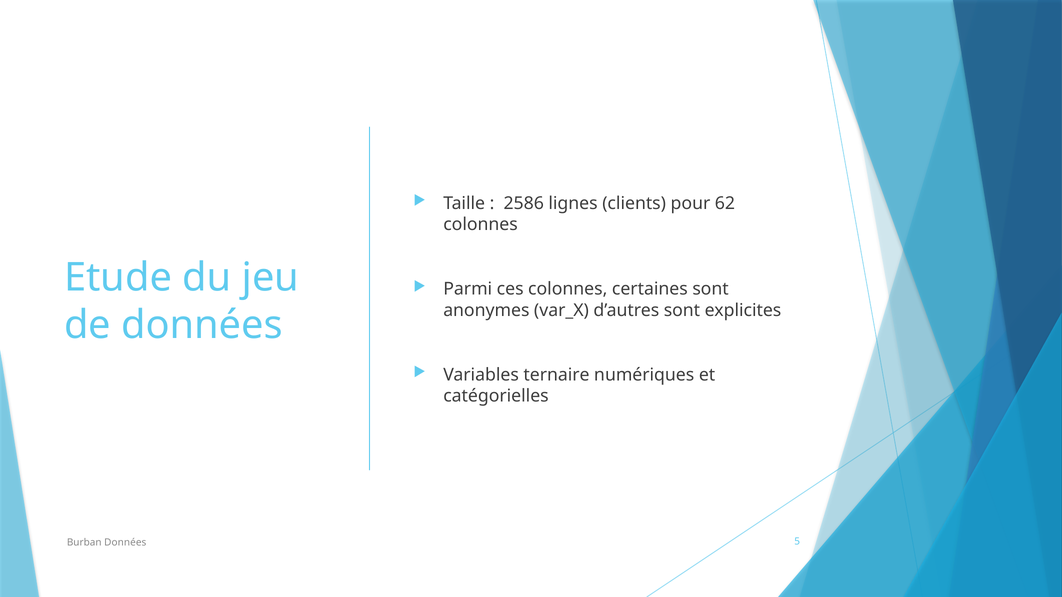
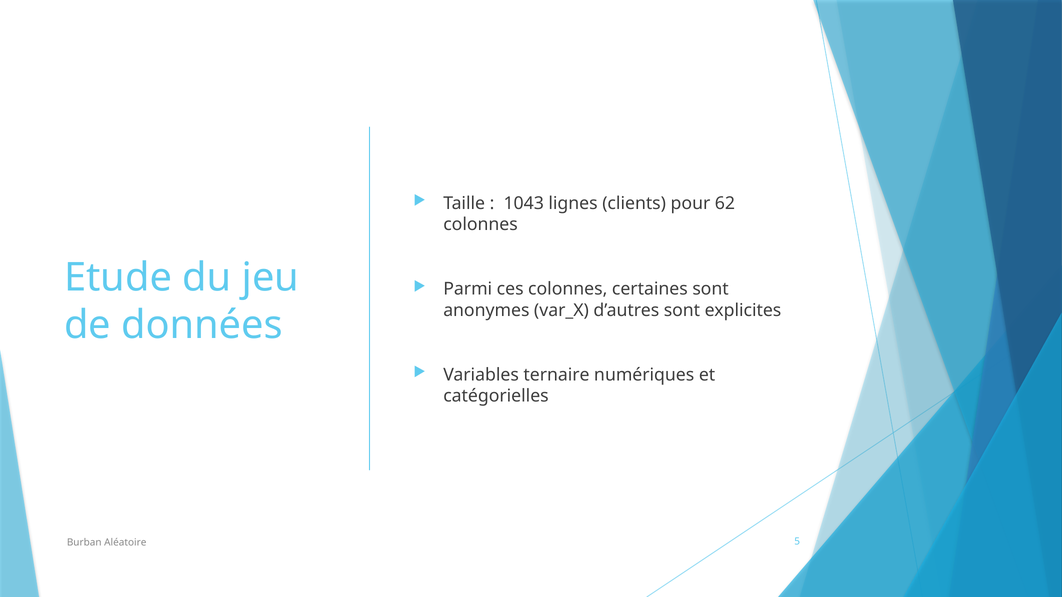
2586: 2586 -> 1043
Burban Données: Données -> Aléatoire
